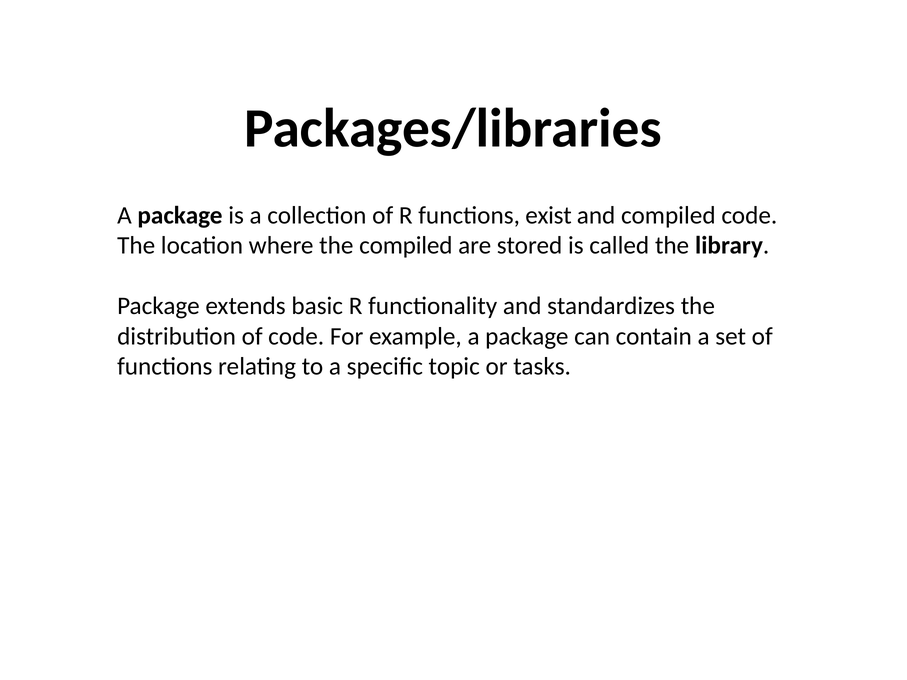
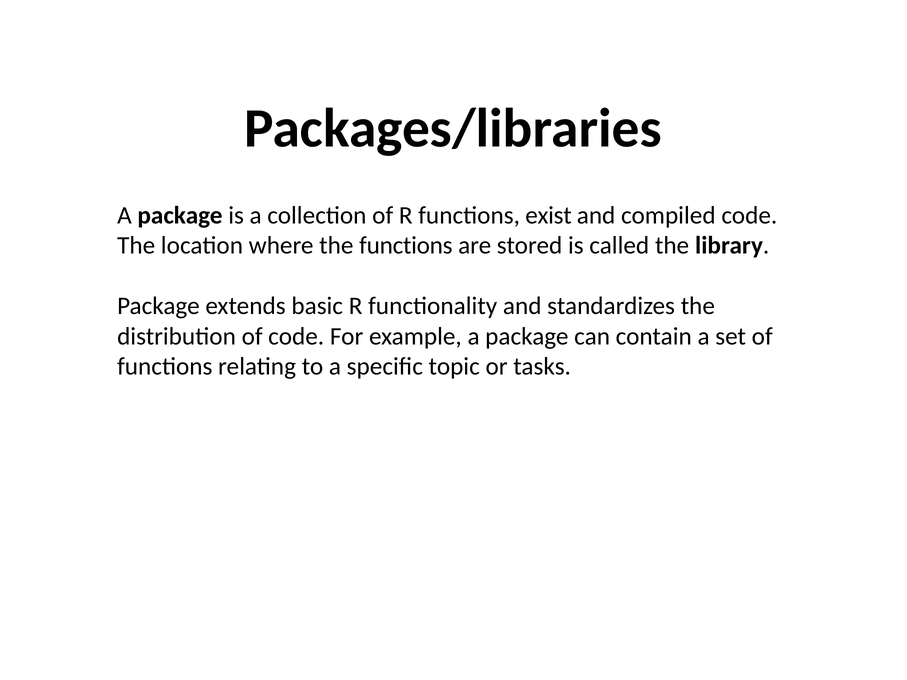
the compiled: compiled -> functions
